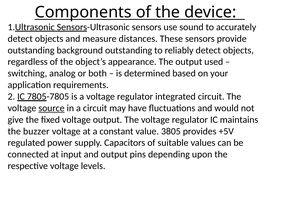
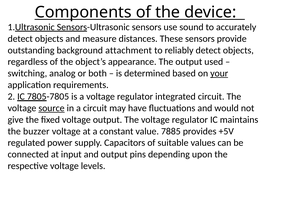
background outstanding: outstanding -> attachment
your underline: none -> present
3805: 3805 -> 7885
